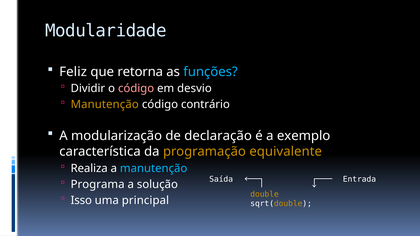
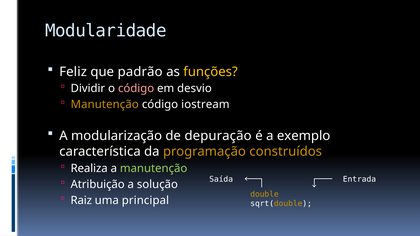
retorna: retorna -> padrão
funções colour: light blue -> yellow
contrário: contrário -> iostream
declaração: declaração -> depuração
equivalente: equivalente -> construídos
manutenção at (154, 169) colour: light blue -> light green
Programa: Programa -> Atribuição
Isso: Isso -> Raiz
